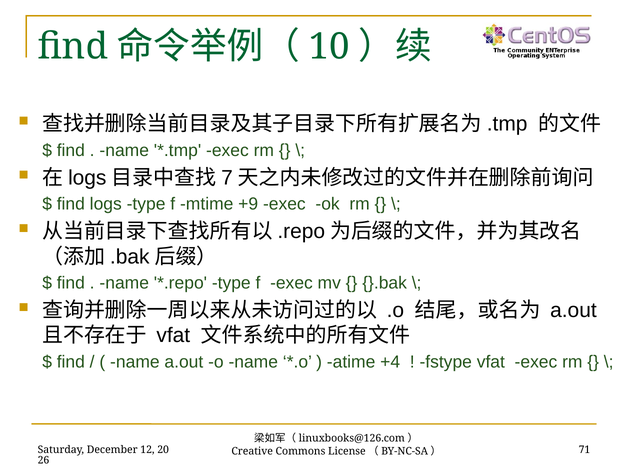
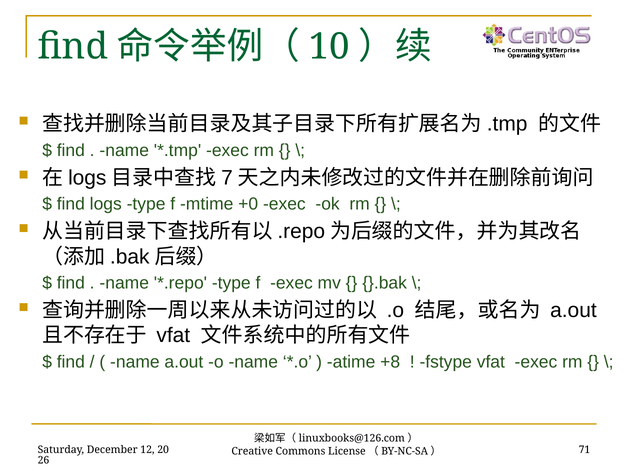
+9: +9 -> +0
+4: +4 -> +8
